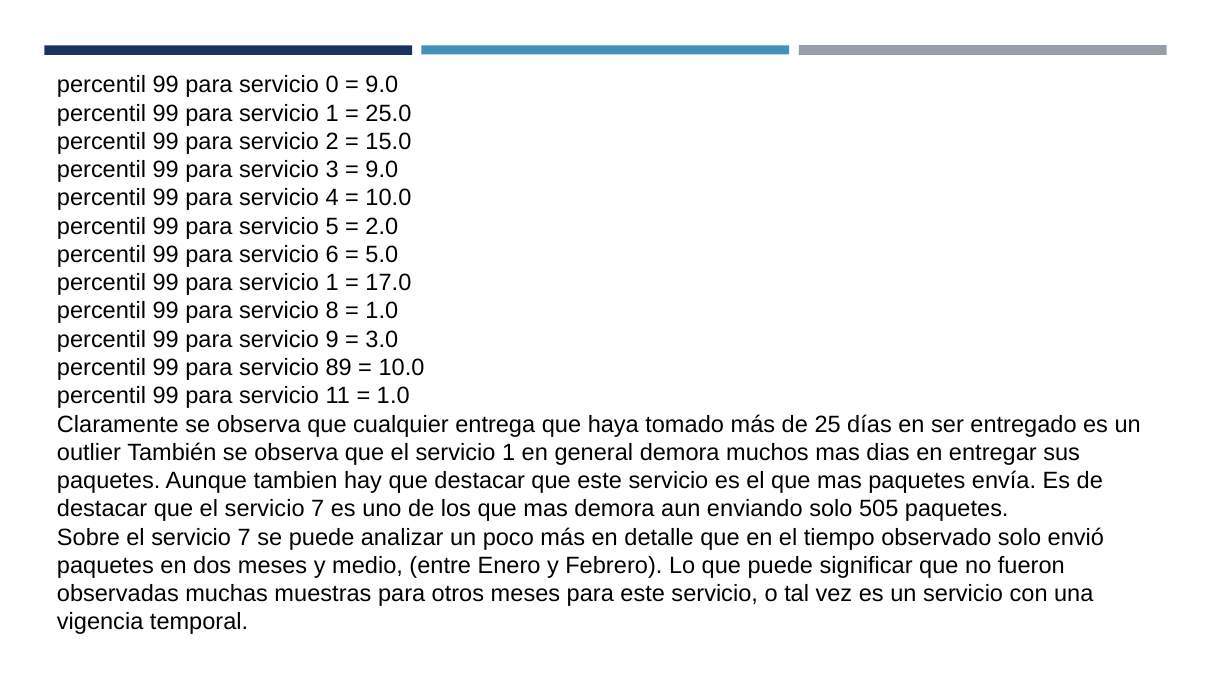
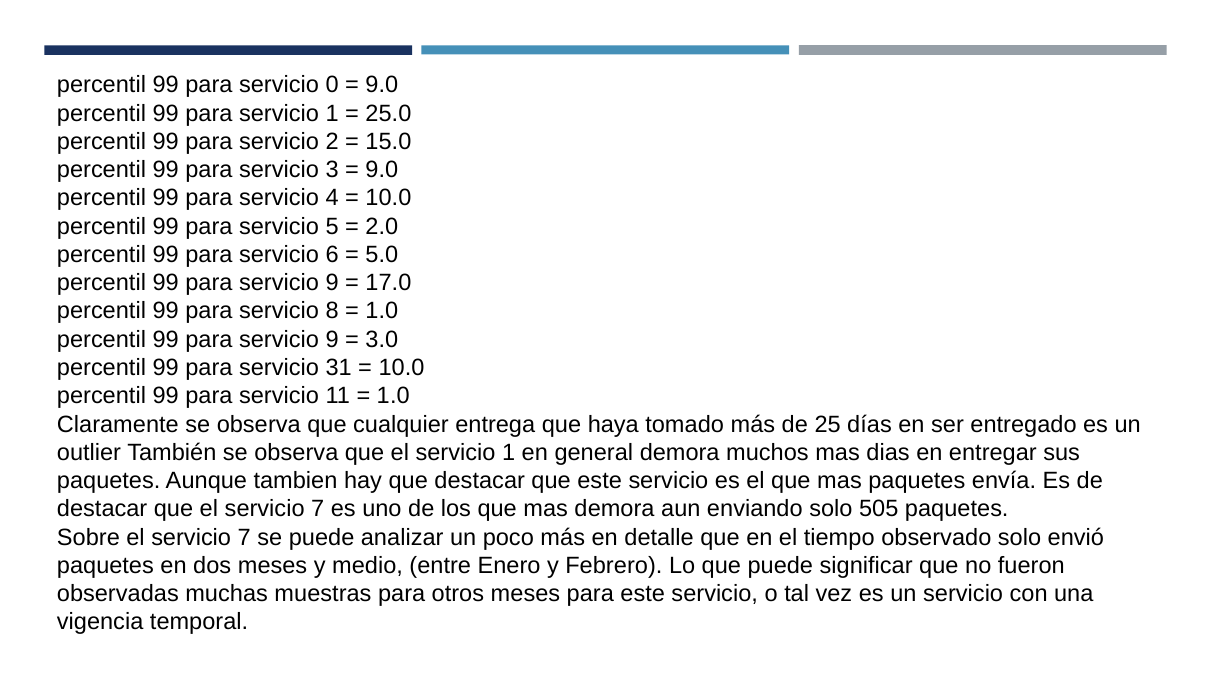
1 at (332, 283): 1 -> 9
89: 89 -> 31
